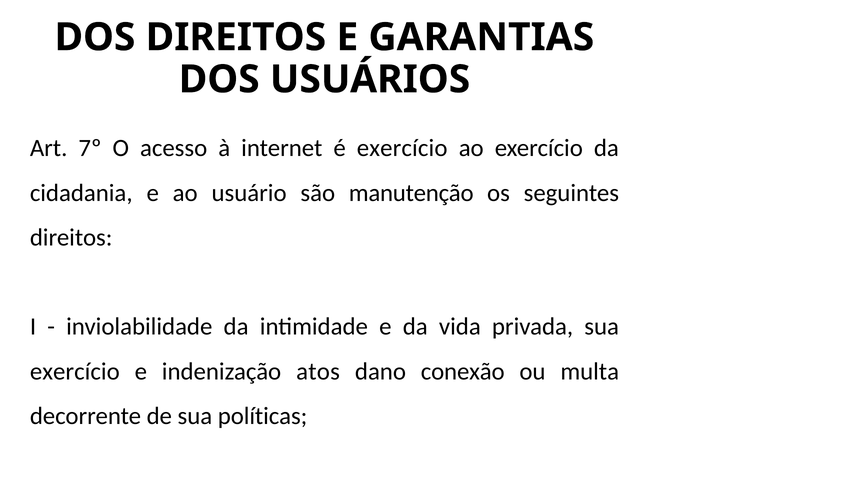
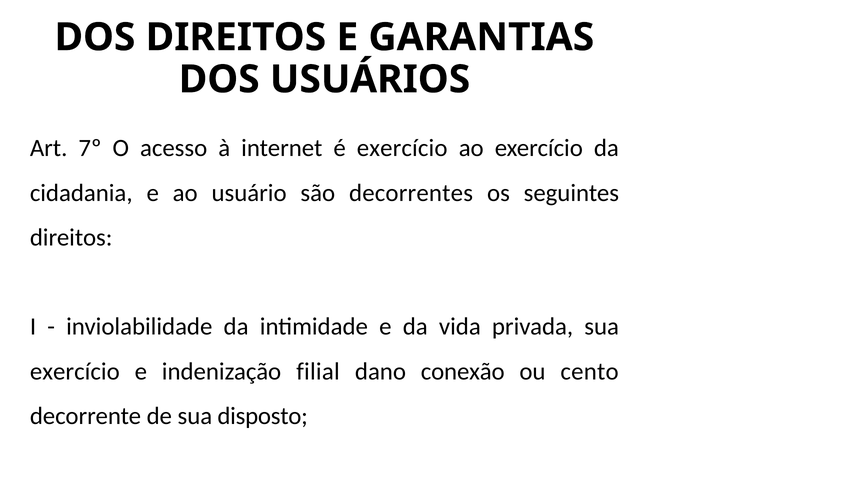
manutenção: manutenção -> decorrentes
atos: atos -> filial
multa: multa -> cento
políticas: políticas -> disposto
